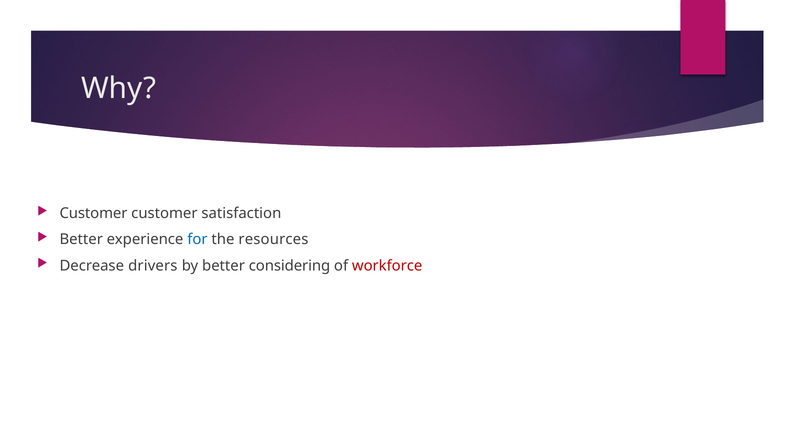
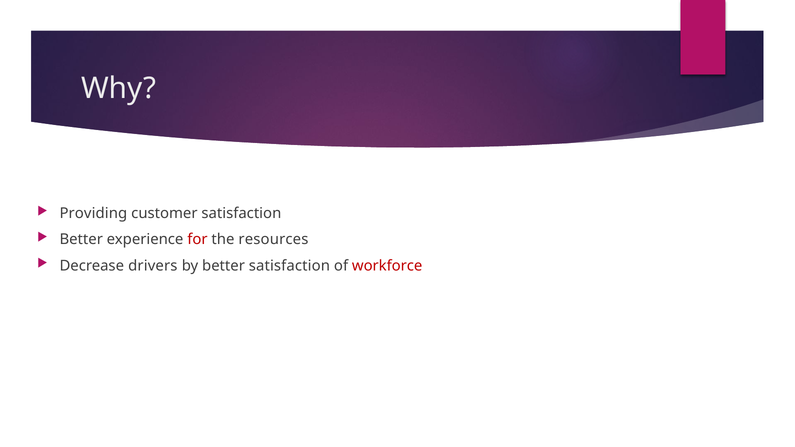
Customer at (93, 213): Customer -> Providing
for colour: blue -> red
better considering: considering -> satisfaction
